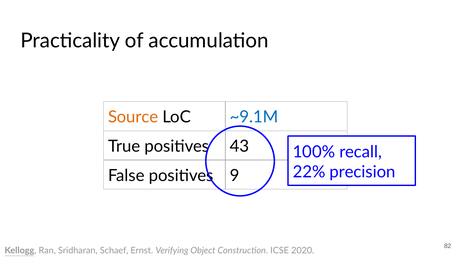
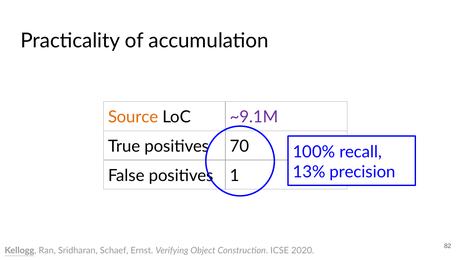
~9.1M colour: blue -> purple
43: 43 -> 70
22%: 22% -> 13%
9: 9 -> 1
